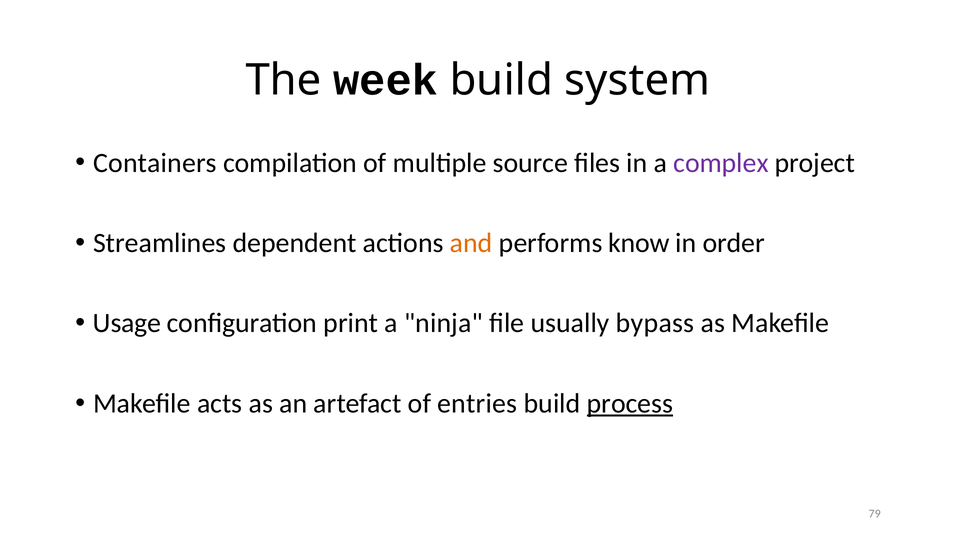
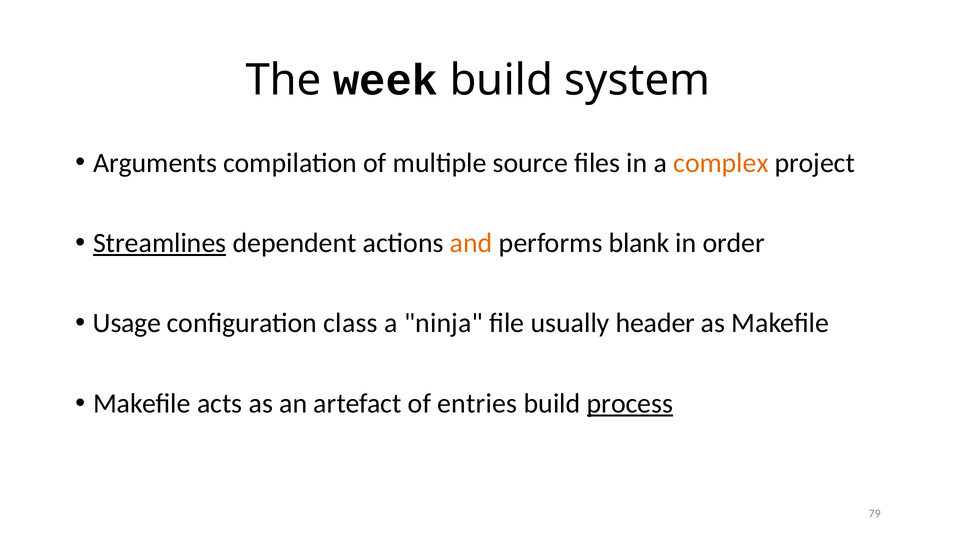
Containers: Containers -> Arguments
complex colour: purple -> orange
Streamlines underline: none -> present
know: know -> blank
print: print -> class
bypass: bypass -> header
